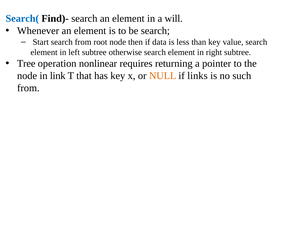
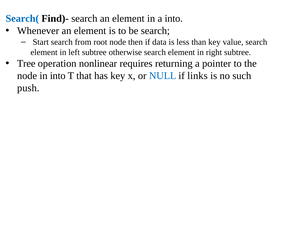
a will: will -> into
in link: link -> into
NULL colour: orange -> blue
from at (28, 88): from -> push
